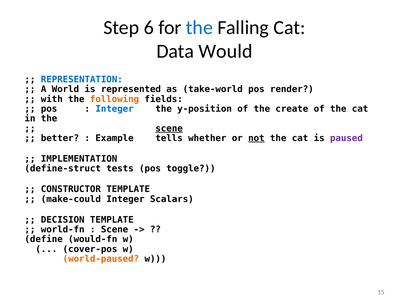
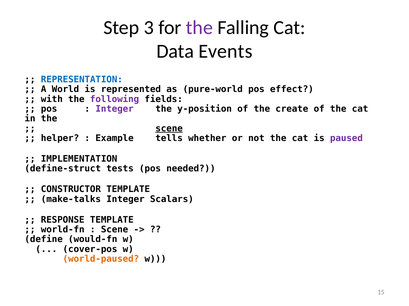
6: 6 -> 3
the at (199, 28) colour: blue -> purple
Would: Would -> Events
take-world: take-world -> pure-world
render: render -> effect
following colour: orange -> purple
Integer at (115, 109) colour: blue -> purple
better: better -> helper
not underline: present -> none
toggle: toggle -> needed
make-could: make-could -> make-talks
DECISION: DECISION -> RESPONSE
